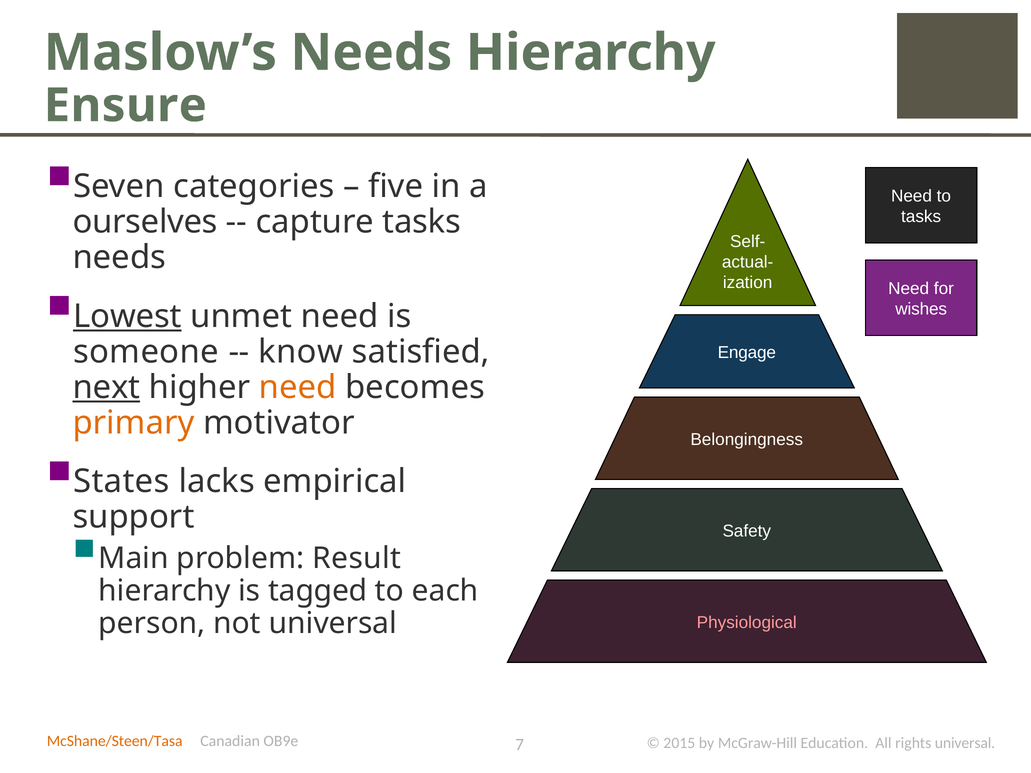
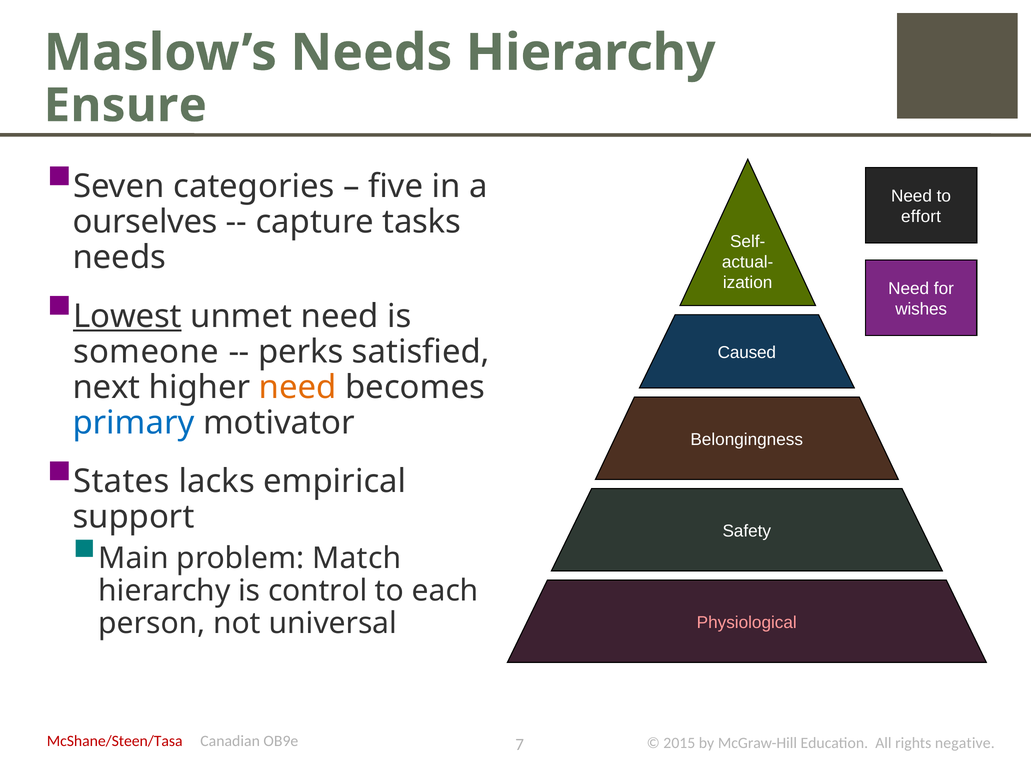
tasks at (921, 217): tasks -> effort
know: know -> perks
Engage: Engage -> Caused
next underline: present -> none
primary colour: orange -> blue
Result: Result -> Match
tagged: tagged -> control
McShane/Steen/Tasa colour: orange -> red
rights universal: universal -> negative
